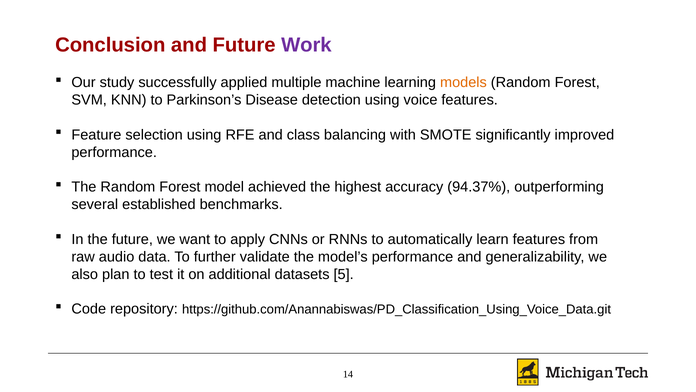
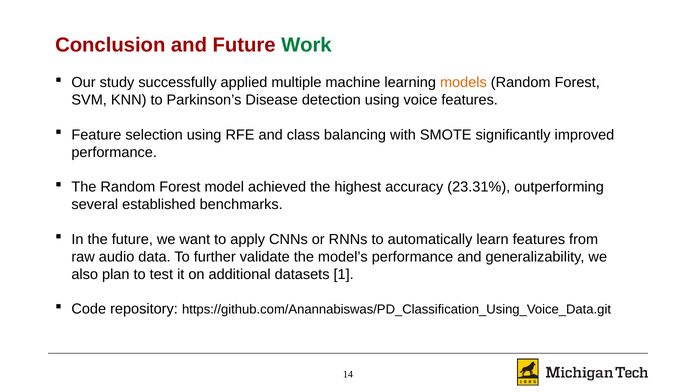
Work colour: purple -> green
94.37%: 94.37% -> 23.31%
5: 5 -> 1
